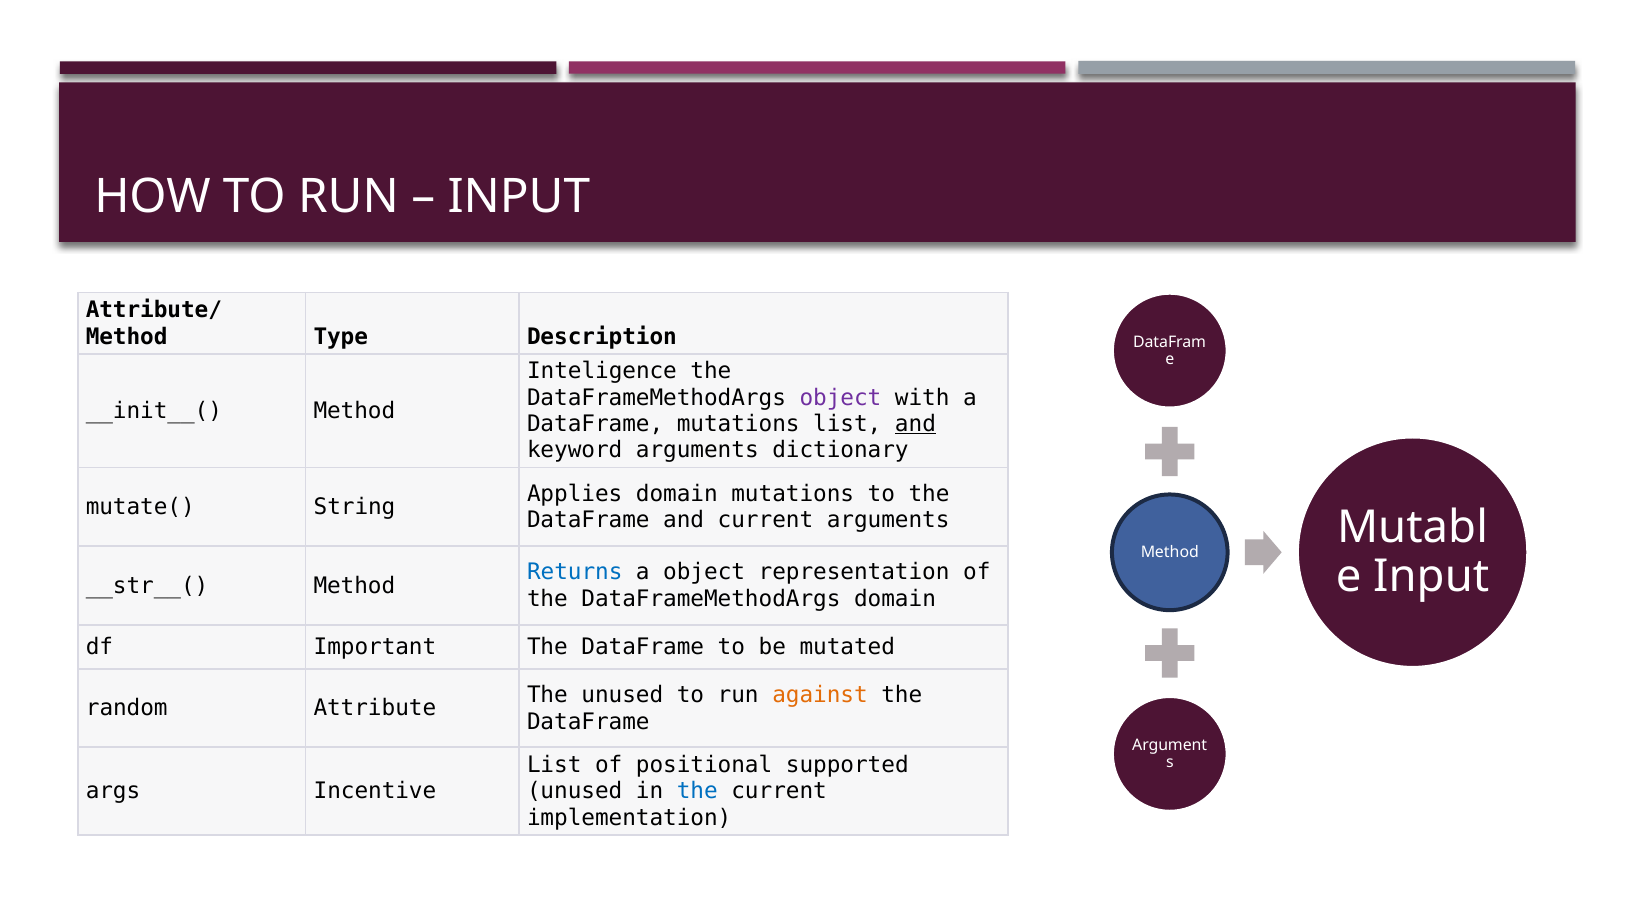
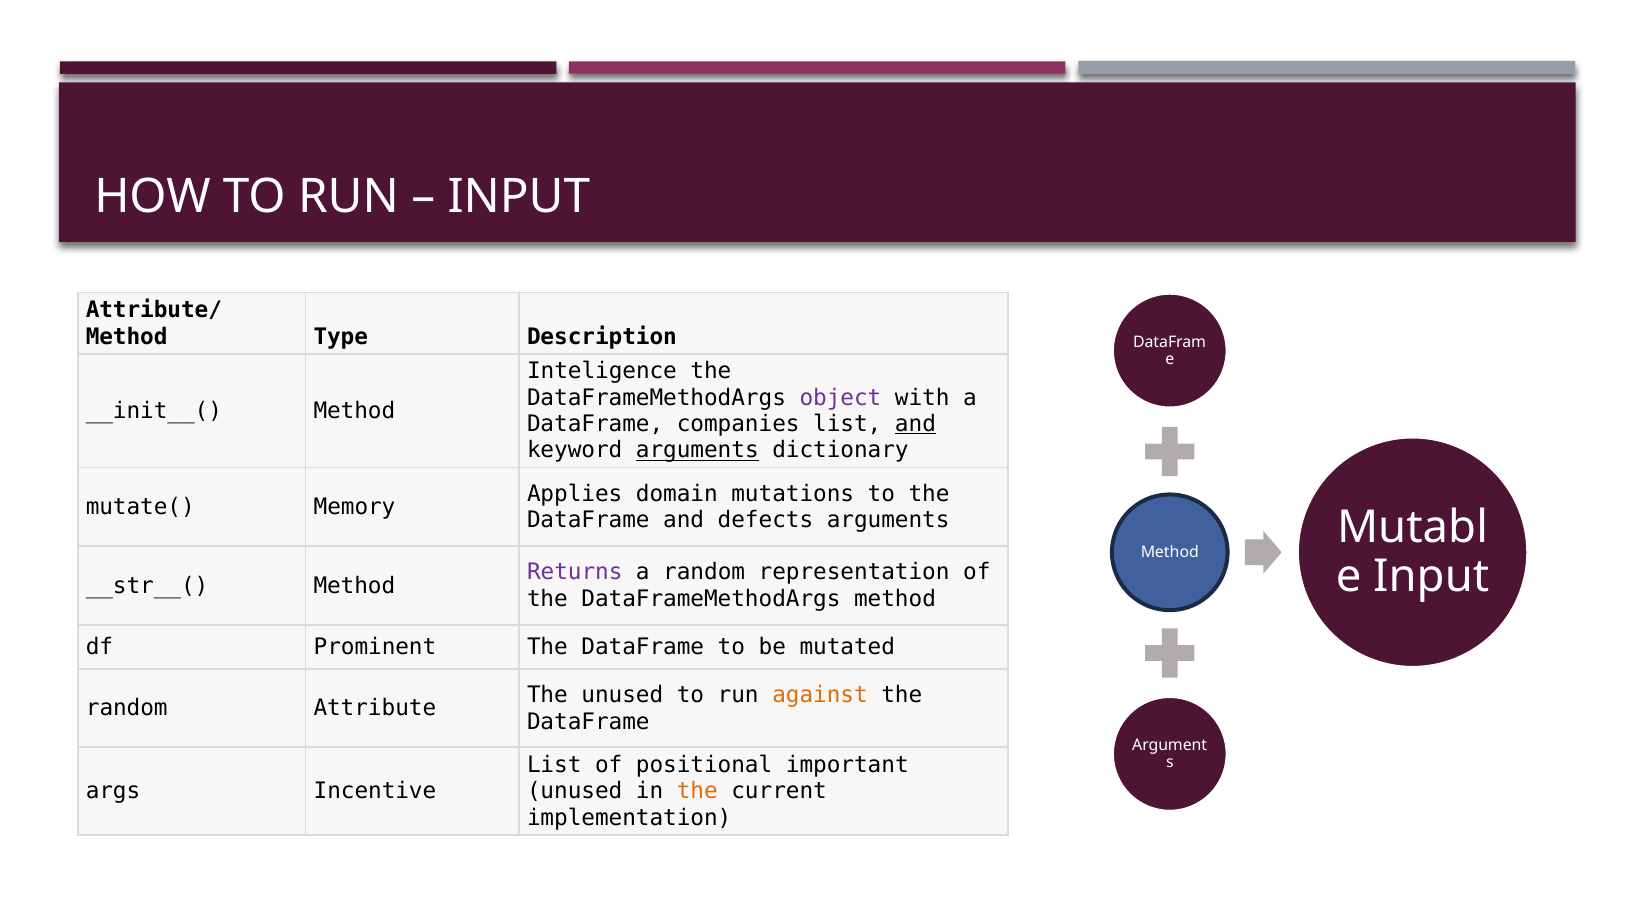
DataFrame mutations: mutations -> companies
arguments at (697, 450) underline: none -> present
String: String -> Memory
and current: current -> defects
Returns colour: blue -> purple
a object: object -> random
DataFrameMethodArgs domain: domain -> method
Important: Important -> Prominent
supported: supported -> important
the at (697, 791) colour: blue -> orange
